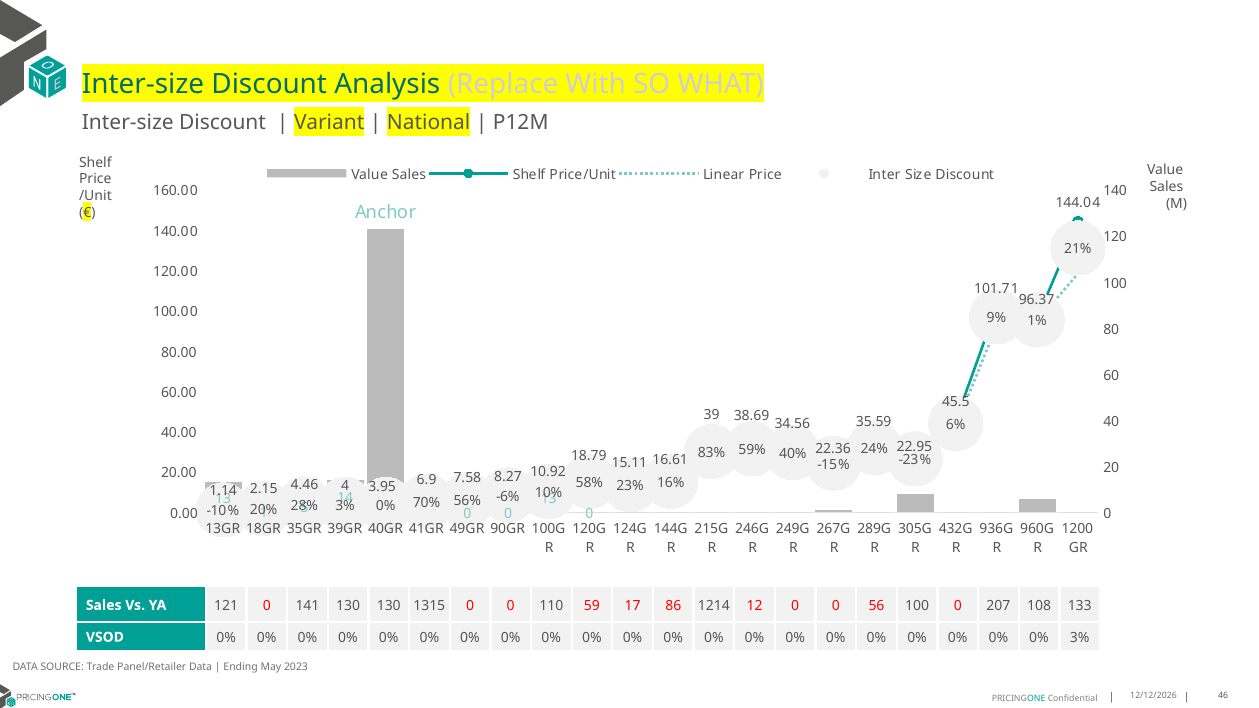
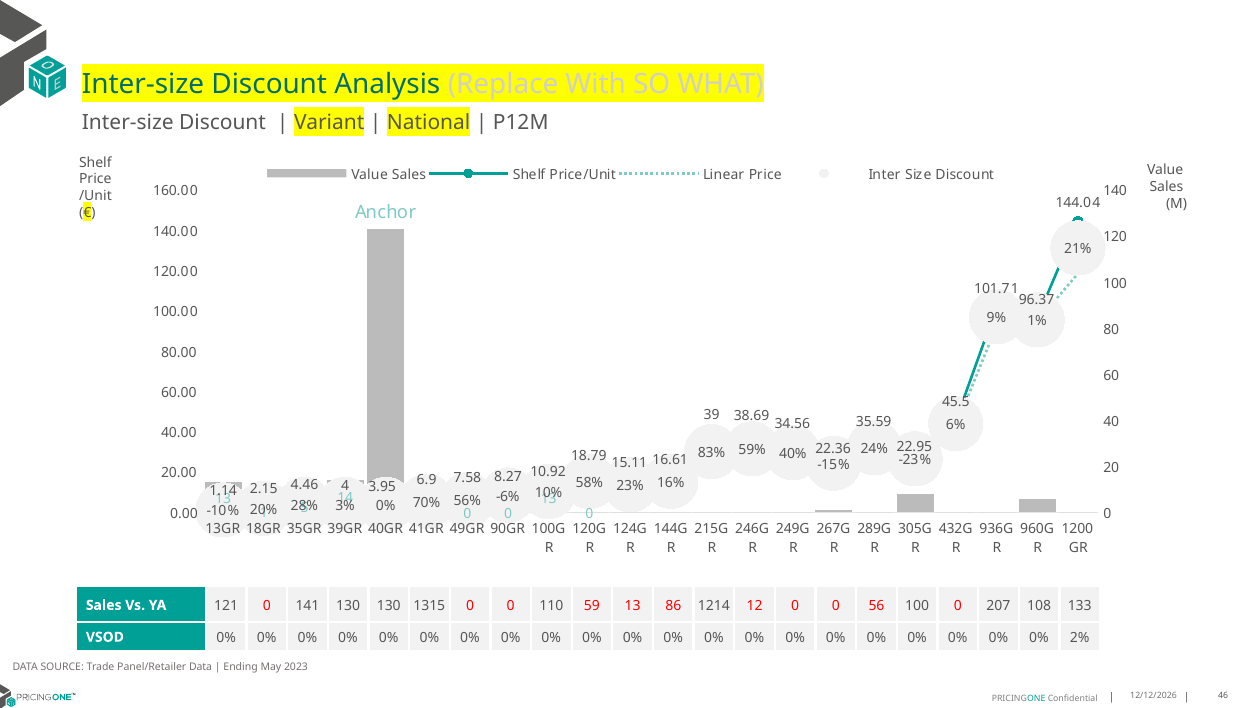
59 17: 17 -> 13
0% 3%: 3% -> 2%
